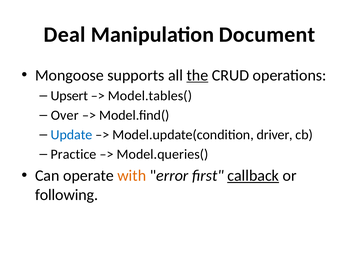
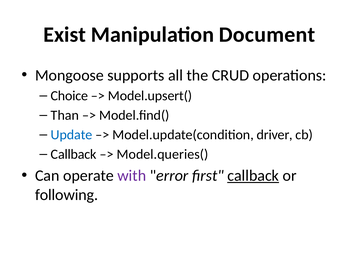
Deal: Deal -> Exist
the underline: present -> none
Upsert: Upsert -> Choice
Model.tables(: Model.tables( -> Model.upsert(
Over: Over -> Than
Practice at (74, 154): Practice -> Callback
with colour: orange -> purple
